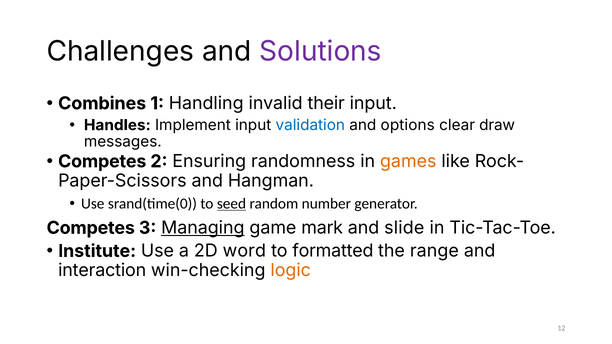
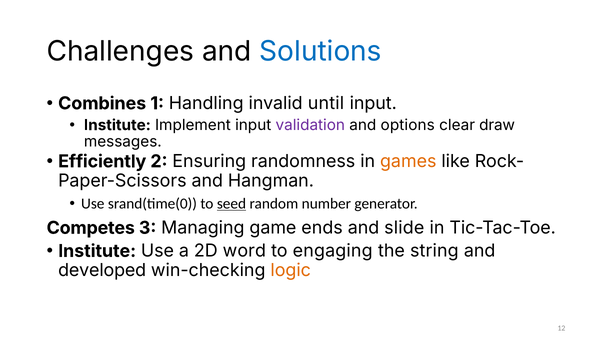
Solutions colour: purple -> blue
their: their -> until
Handles at (117, 125): Handles -> Institute
validation colour: blue -> purple
Competes at (102, 162): Competes -> Efficiently
Managing underline: present -> none
mark: mark -> ends
formatted: formatted -> engaging
range: range -> string
interaction: interaction -> developed
